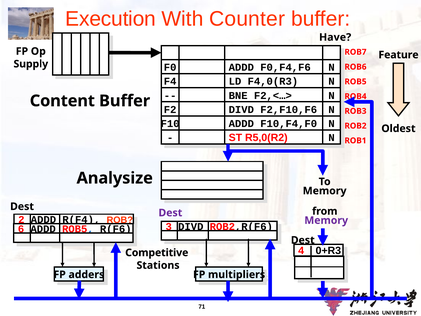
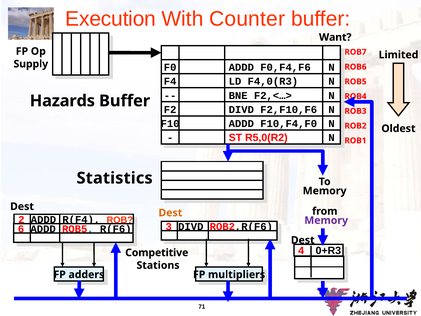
Have: Have -> Want
Feature: Feature -> Limited
Content: Content -> Hazards
Analysize: Analysize -> Statistics
Dest at (170, 213) colour: purple -> orange
